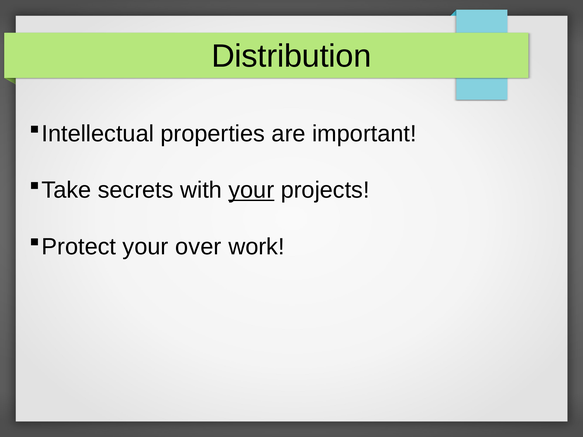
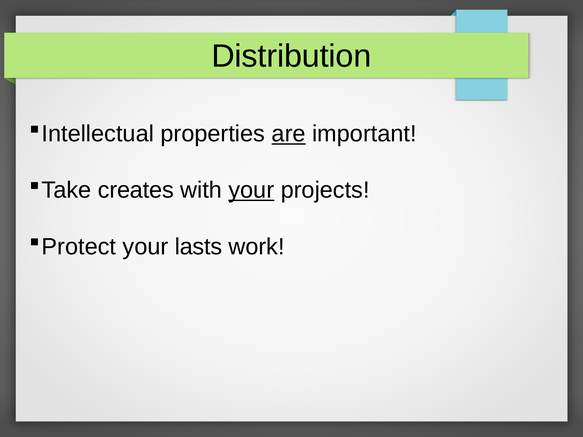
are underline: none -> present
secrets: secrets -> creates
over: over -> lasts
